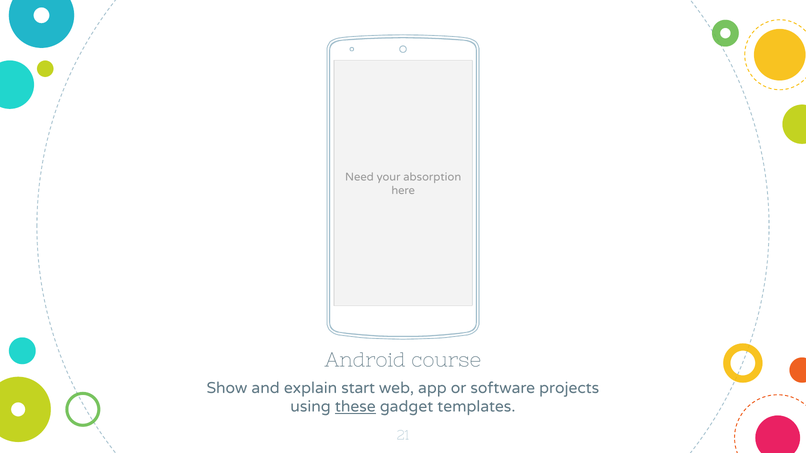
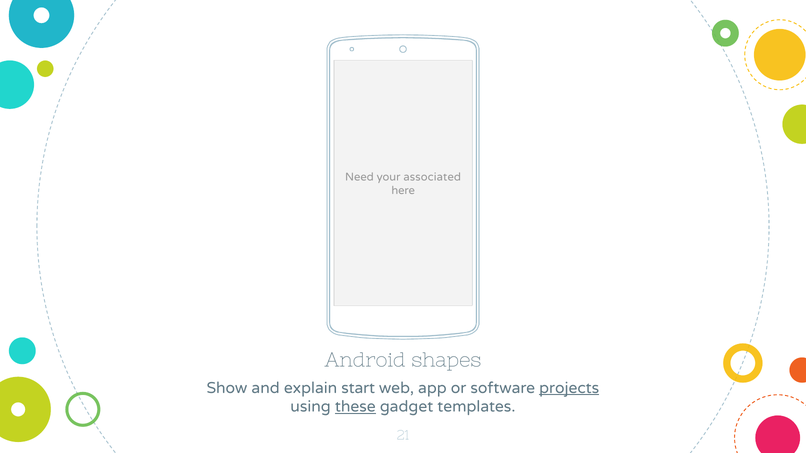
absorption: absorption -> associated
course: course -> shapes
projects underline: none -> present
